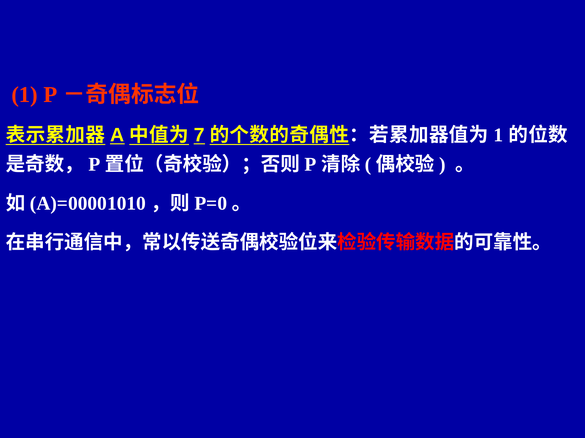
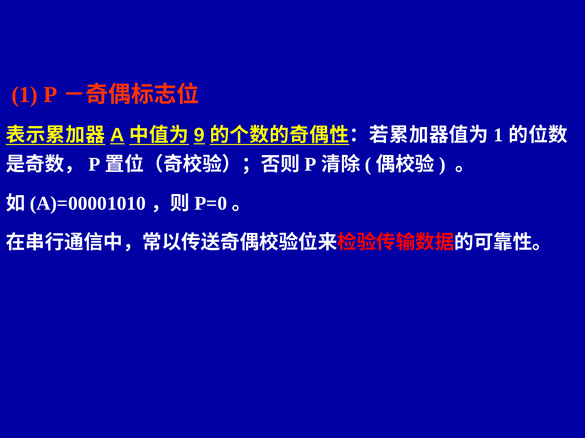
7: 7 -> 9
